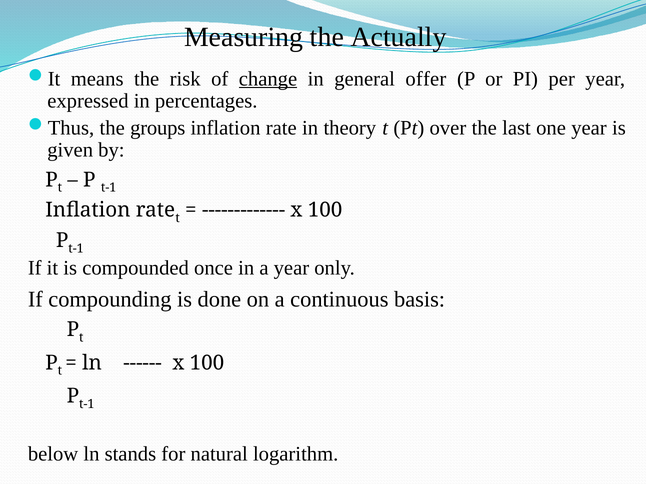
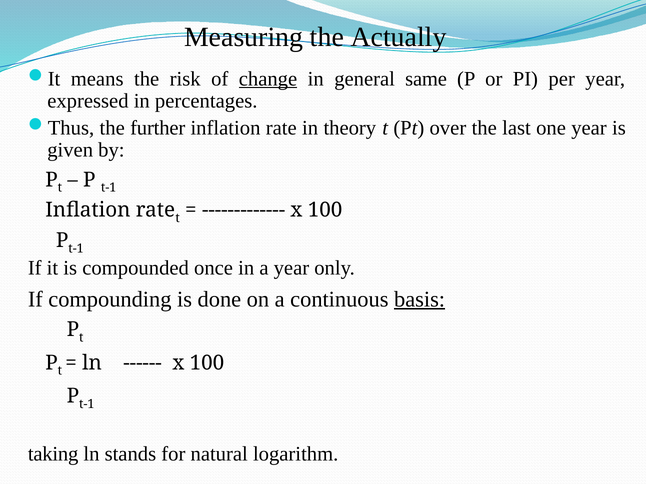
offer: offer -> same
groups: groups -> further
basis underline: none -> present
below: below -> taking
